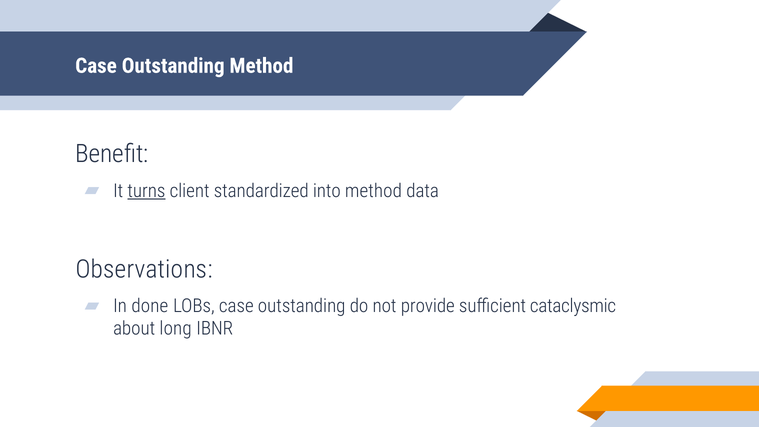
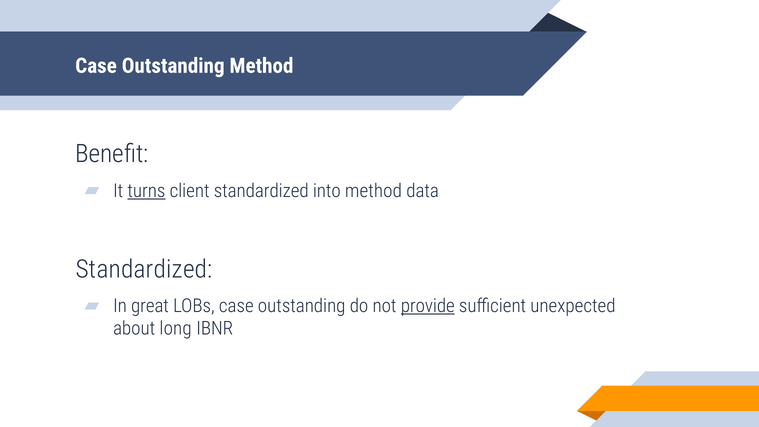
Observations at (144, 269): Observations -> Standardized
done: done -> great
provide underline: none -> present
cataclysmic: cataclysmic -> unexpected
